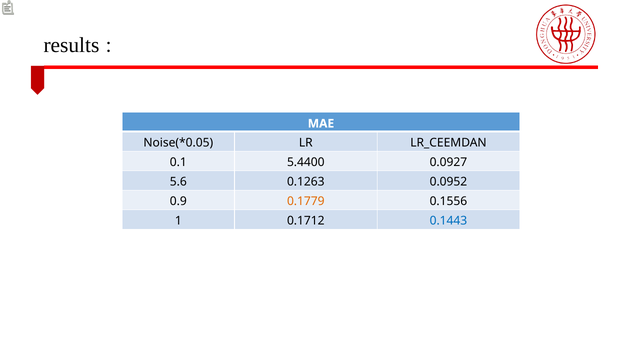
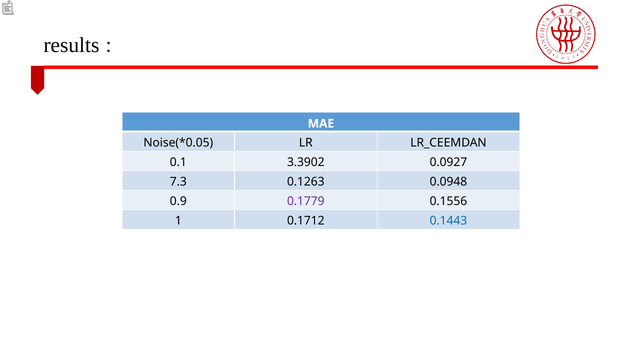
5.4400: 5.4400 -> 3.3902
5.6: 5.6 -> 7.3
0.0952: 0.0952 -> 0.0948
0.1779 colour: orange -> purple
